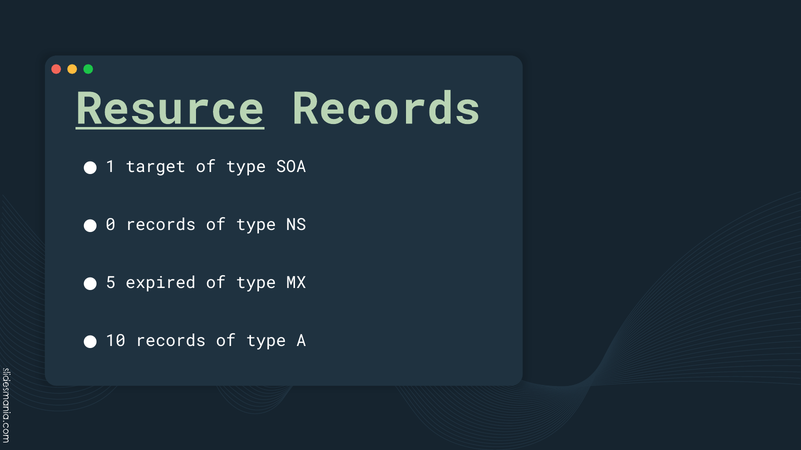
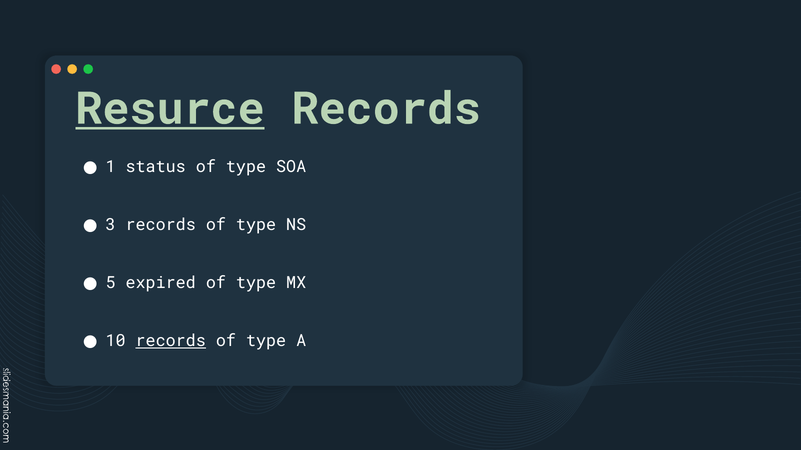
target: target -> status
0: 0 -> 3
records at (171, 341) underline: none -> present
